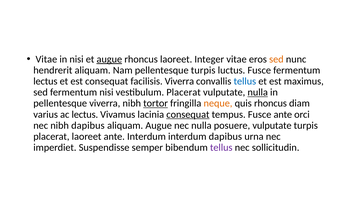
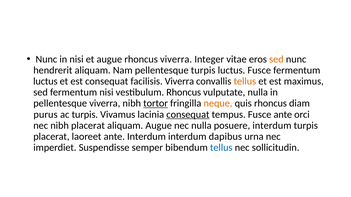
Vitae at (46, 59): Vitae -> Nunc
augue at (109, 59) underline: present -> none
rhoncus laoreet: laoreet -> viverra
lectus at (45, 81): lectus -> luctus
tellus at (245, 81) colour: blue -> orange
vestibulum Placerat: Placerat -> Rhoncus
nulla at (258, 93) underline: present -> none
varius: varius -> purus
ac lectus: lectus -> turpis
nibh dapibus: dapibus -> placerat
posuere vulputate: vulputate -> interdum
tellus at (221, 148) colour: purple -> blue
